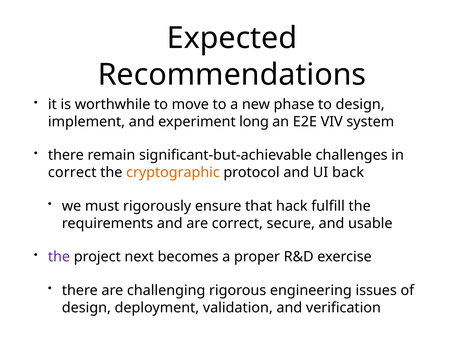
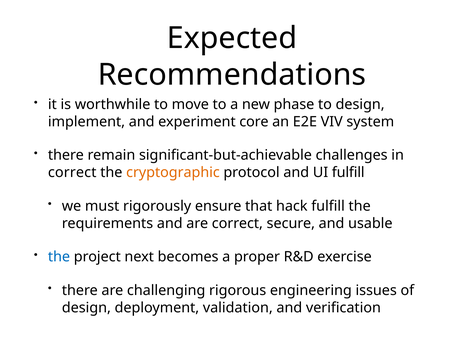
long: long -> core
UI back: back -> fulfill
the at (59, 257) colour: purple -> blue
